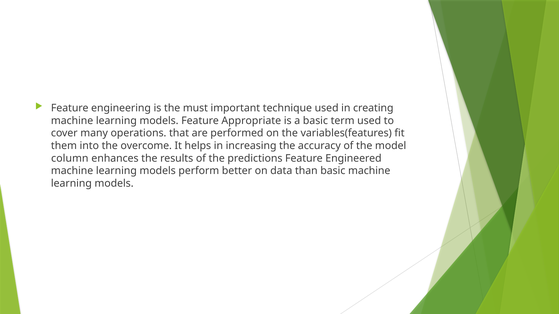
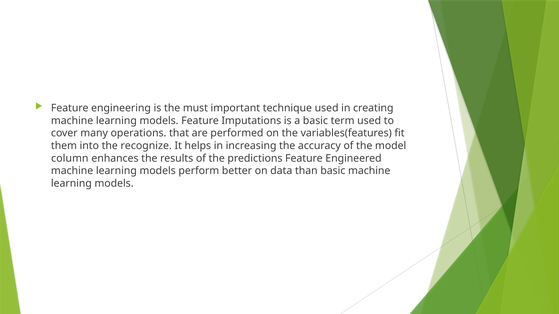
Appropriate: Appropriate -> Imputations
overcome: overcome -> recognize
